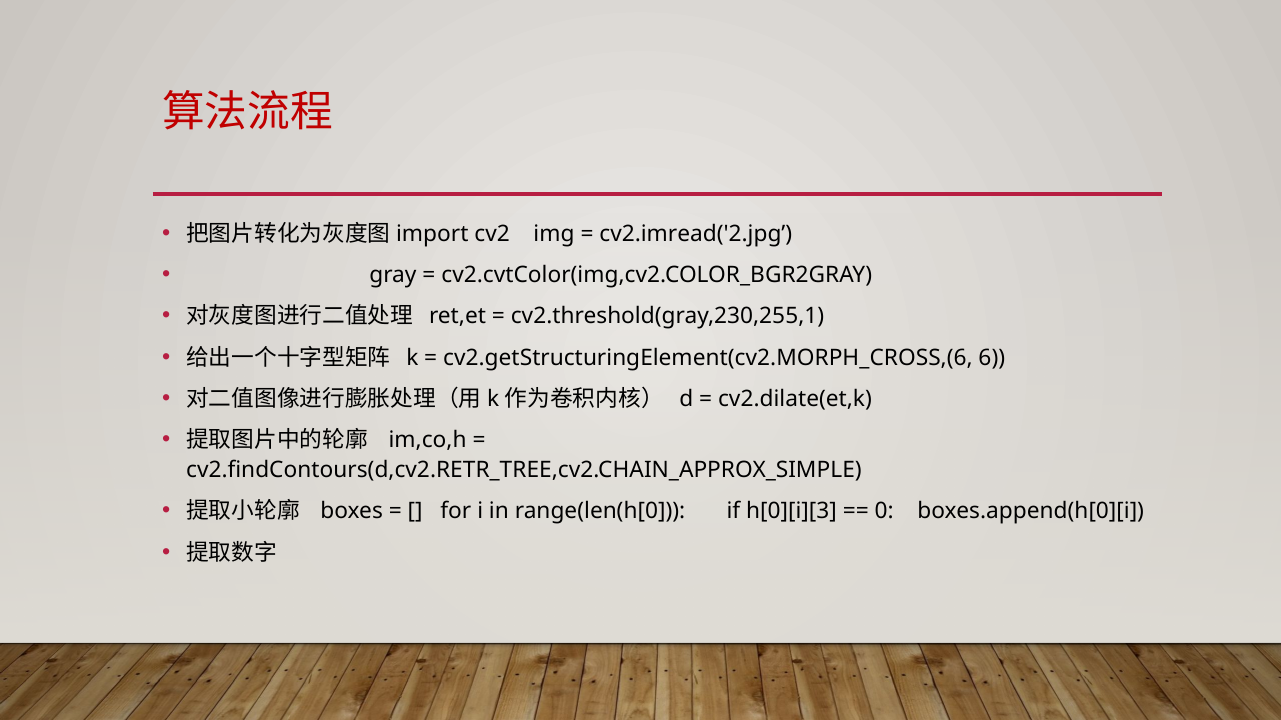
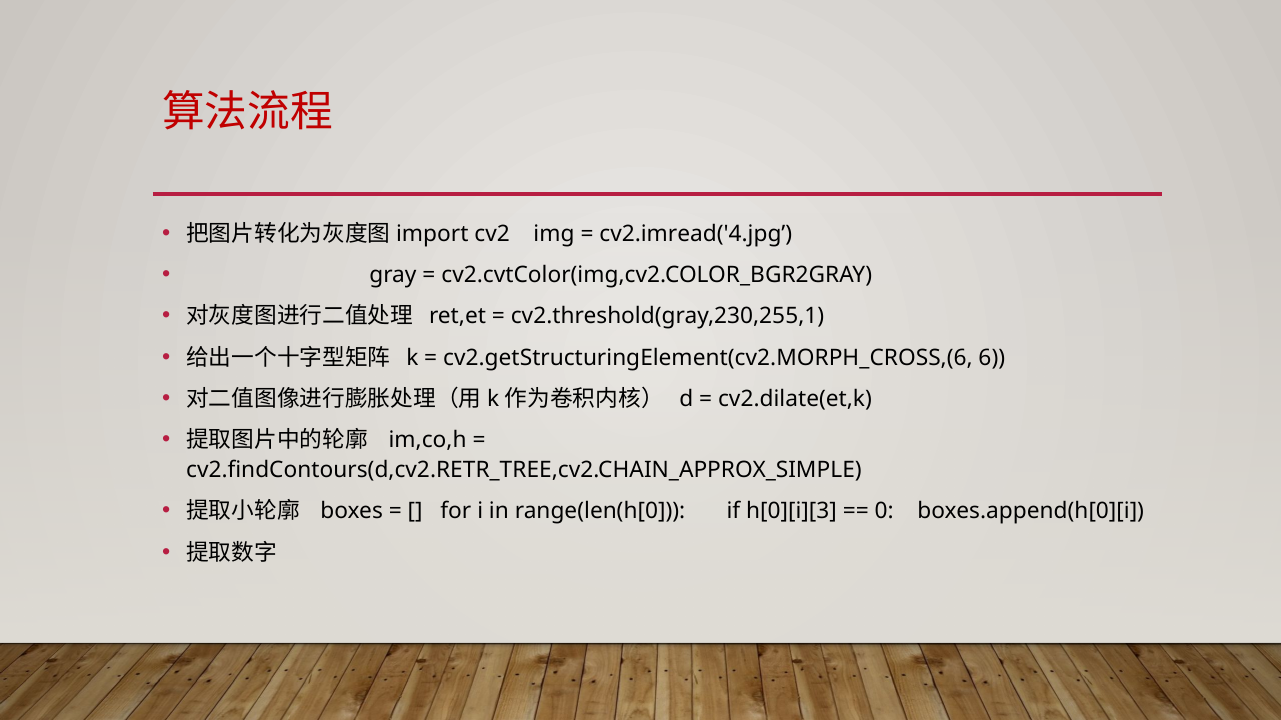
cv2.imread('2.jpg: cv2.imread('2.jpg -> cv2.imread('4.jpg
